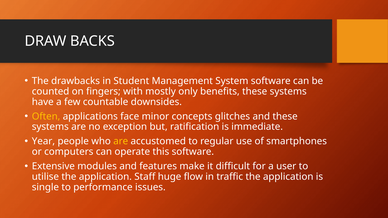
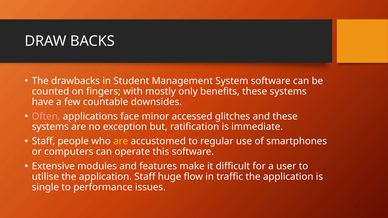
Often colour: yellow -> pink
concepts: concepts -> accessed
Year at (43, 141): Year -> Staff
